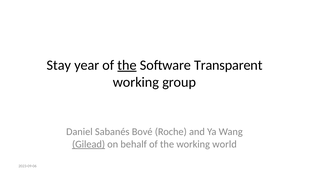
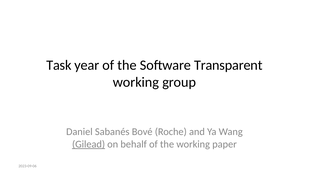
Stay: Stay -> Task
the at (127, 65) underline: present -> none
world: world -> paper
